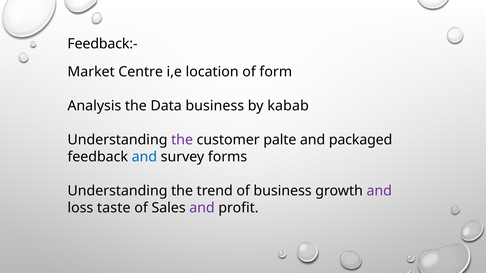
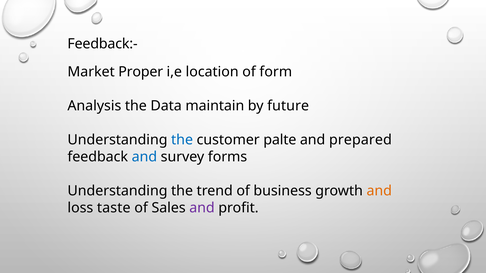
Centre: Centre -> Proper
Data business: business -> maintain
kabab: kabab -> future
the at (182, 140) colour: purple -> blue
packaged: packaged -> prepared
and at (379, 191) colour: purple -> orange
